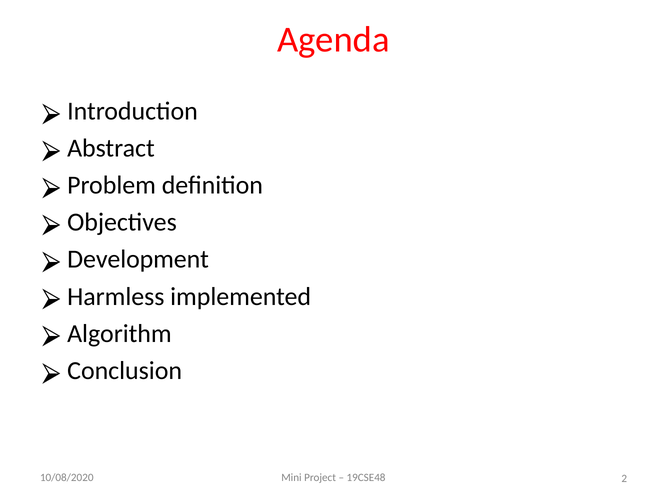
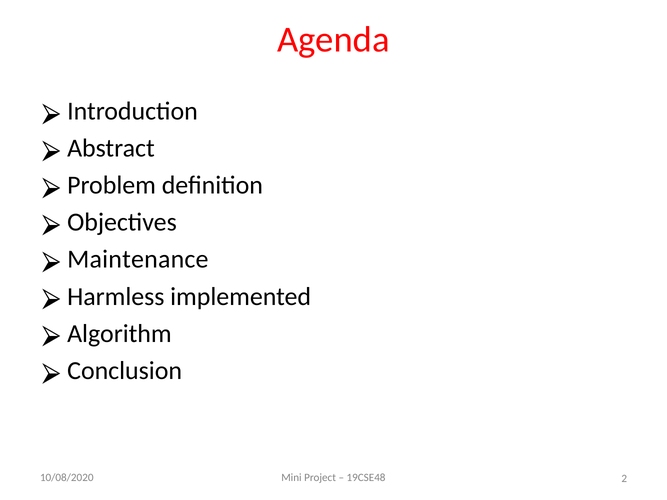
Development: Development -> Maintenance
